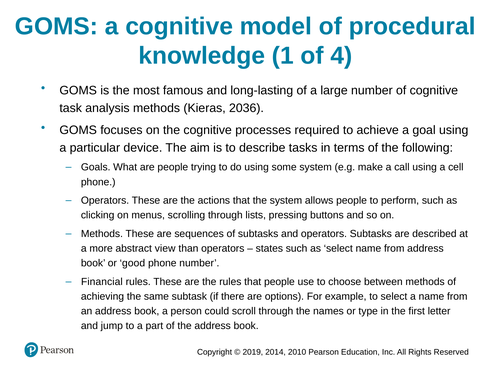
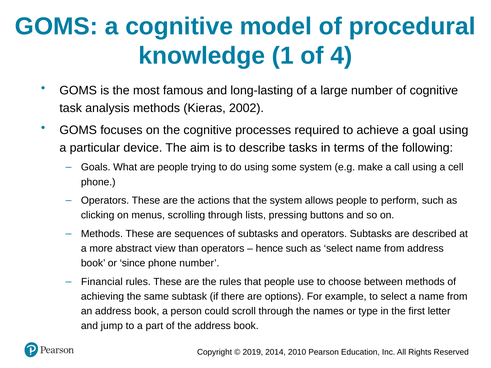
2036: 2036 -> 2002
states: states -> hence
good: good -> since
